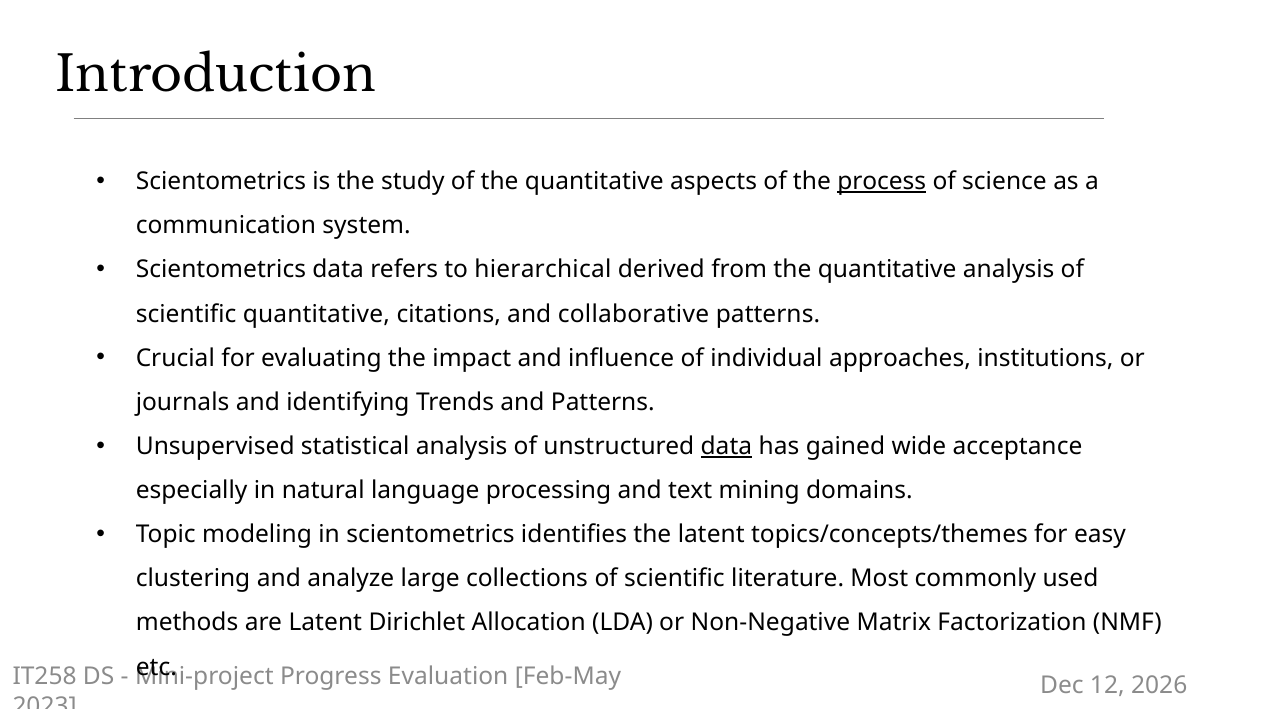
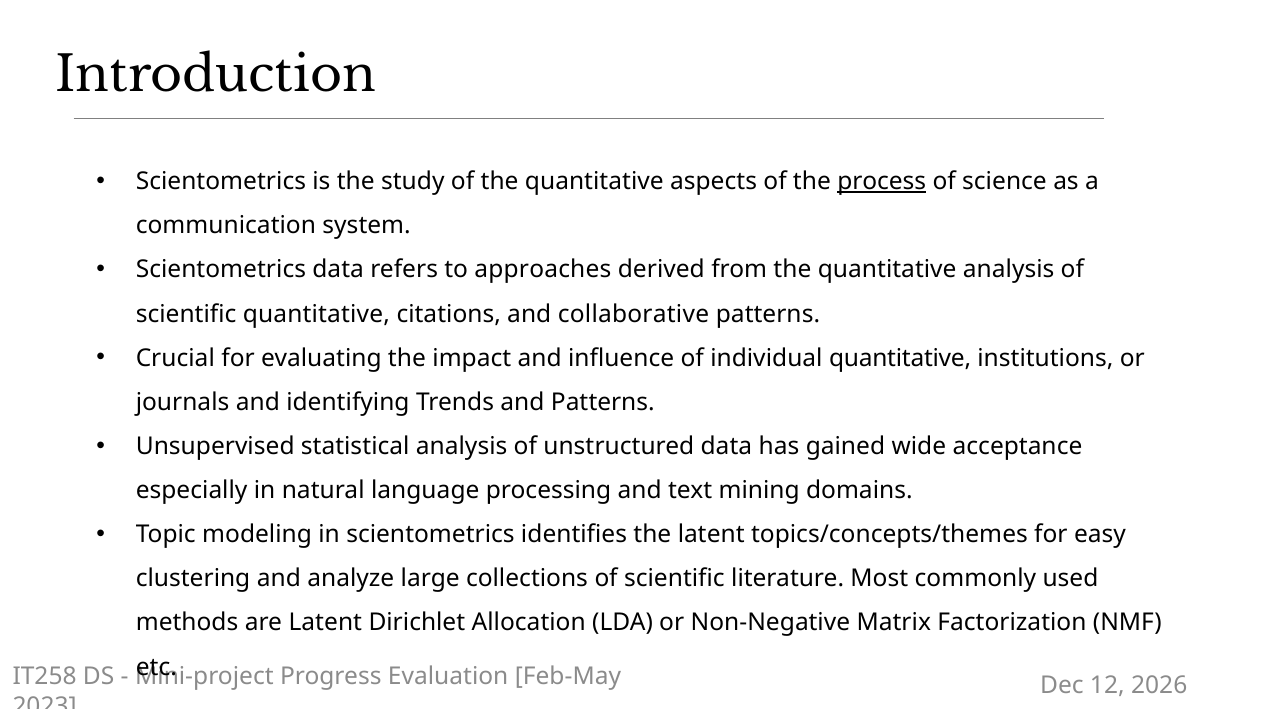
hierarchical: hierarchical -> approaches
individual approaches: approaches -> quantitative
data at (726, 447) underline: present -> none
